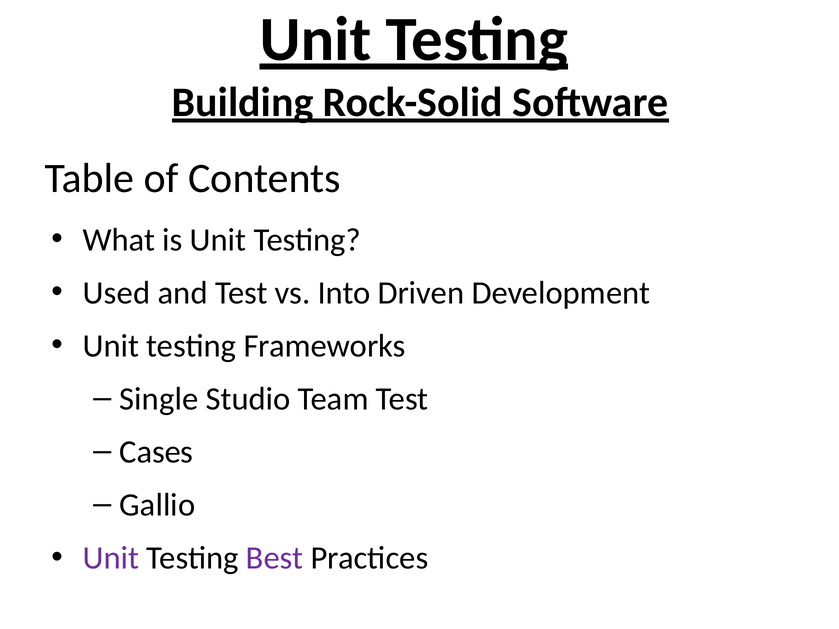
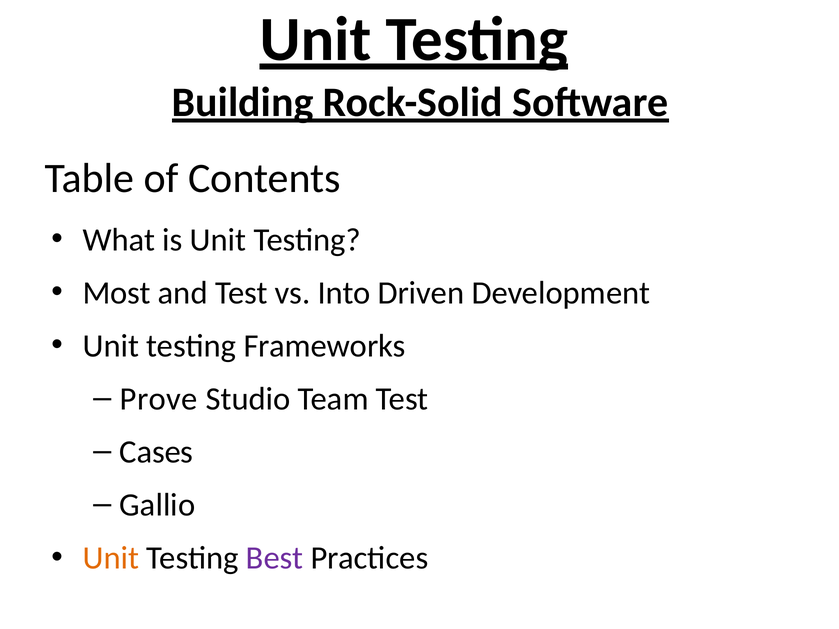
Used: Used -> Most
Single: Single -> Prove
Unit at (111, 558) colour: purple -> orange
